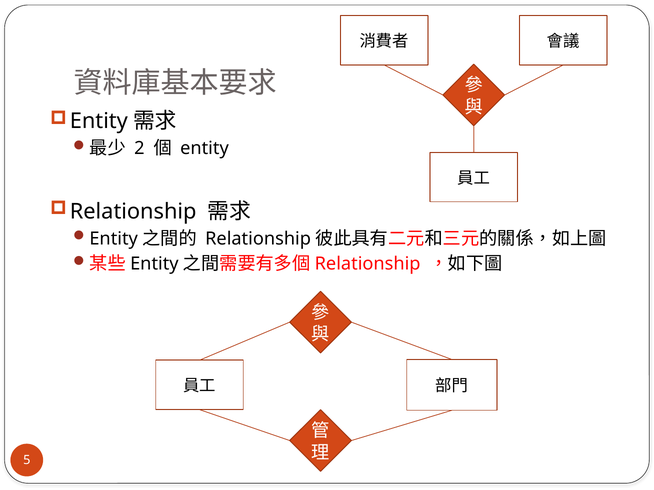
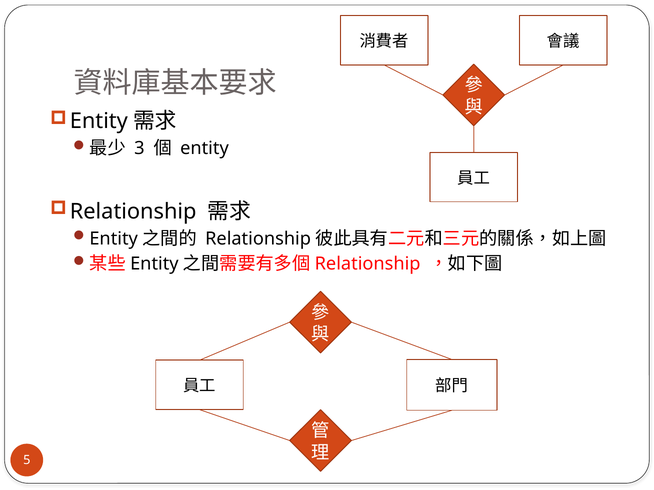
2: 2 -> 3
